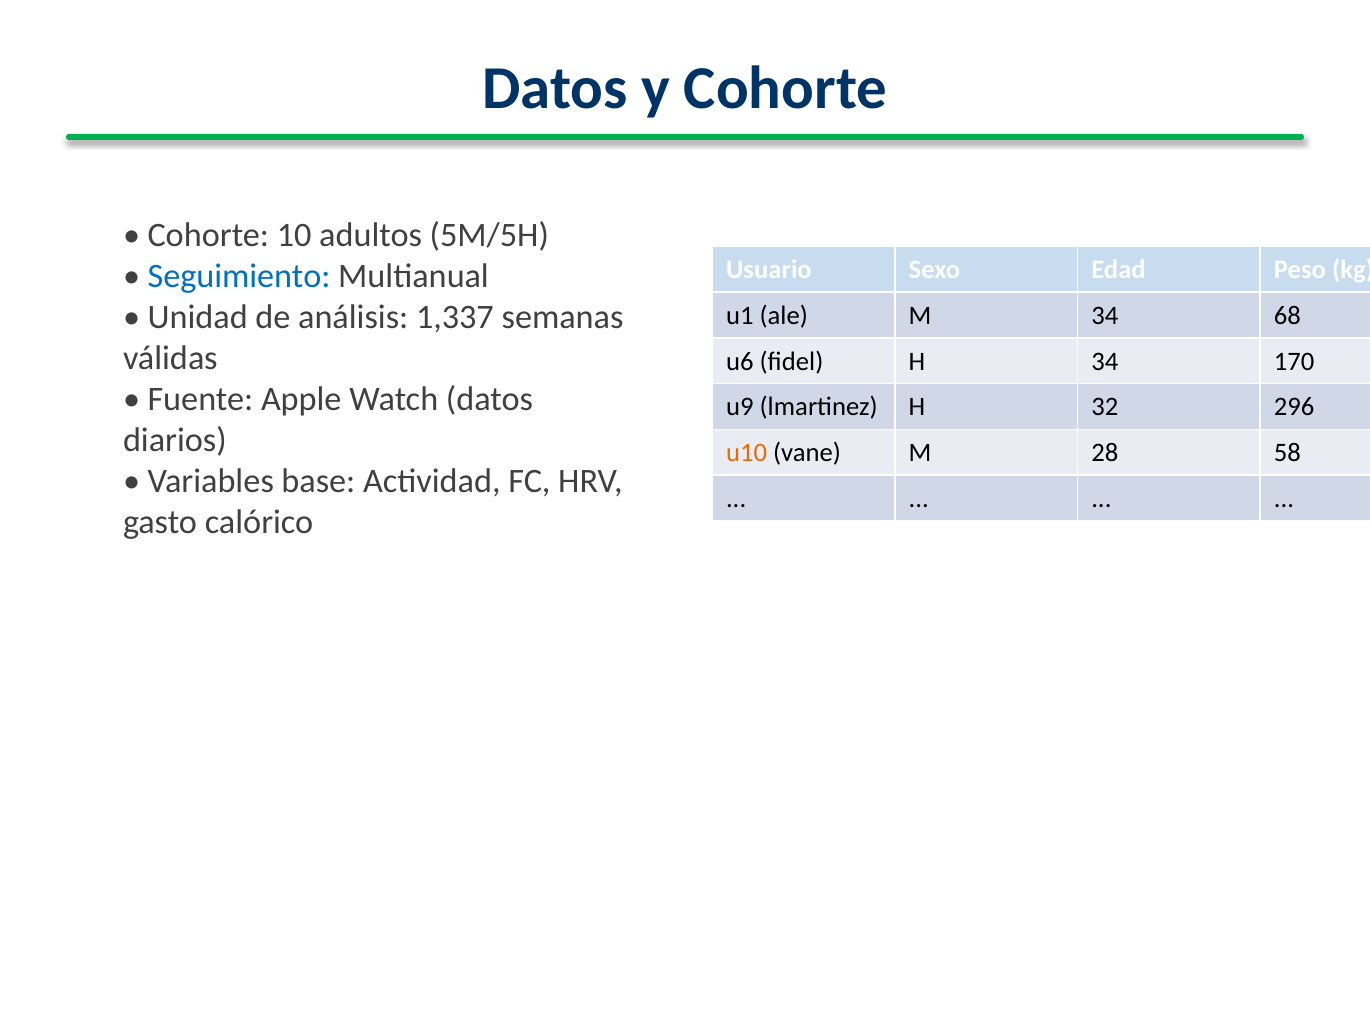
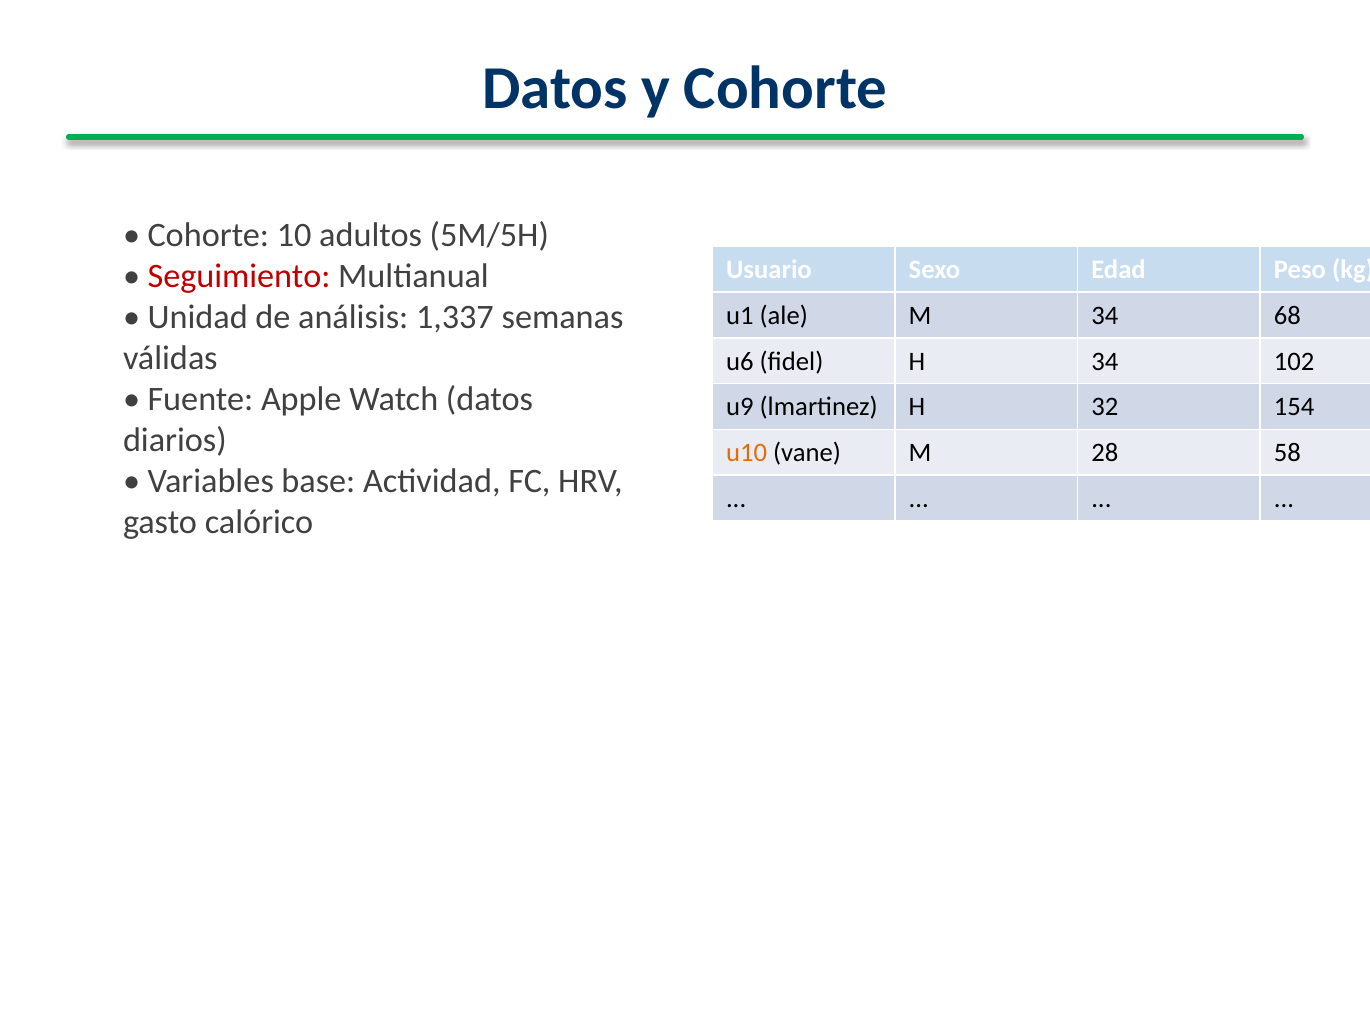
Seguimiento colour: blue -> red
170: 170 -> 102
296: 296 -> 154
